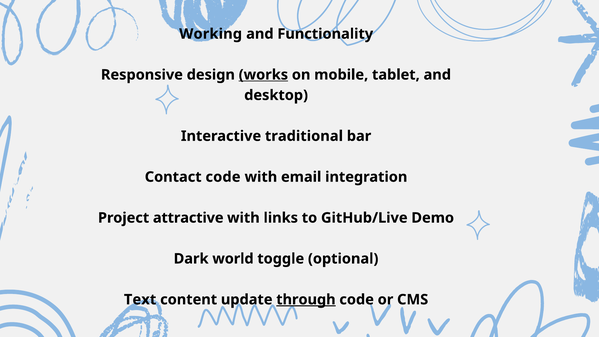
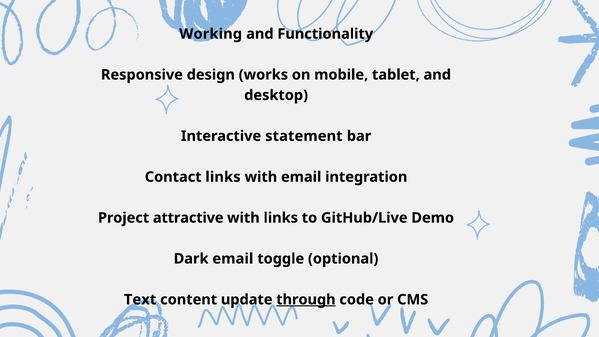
works underline: present -> none
traditional: traditional -> statement
Contact code: code -> links
Dark world: world -> email
